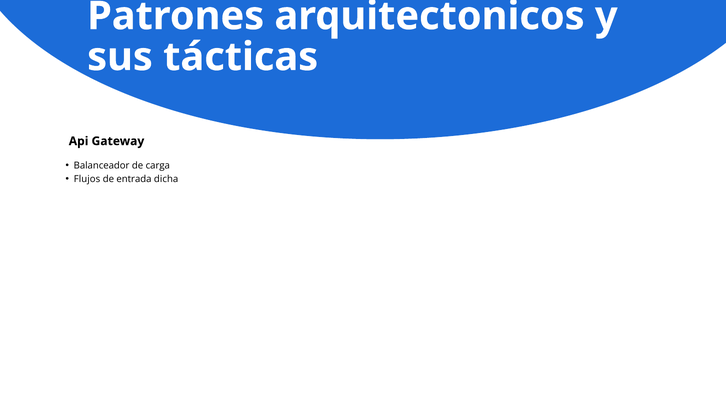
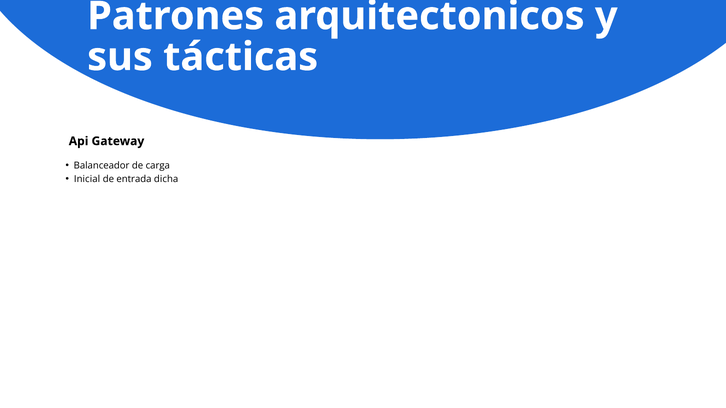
Flujos: Flujos -> Inicial
